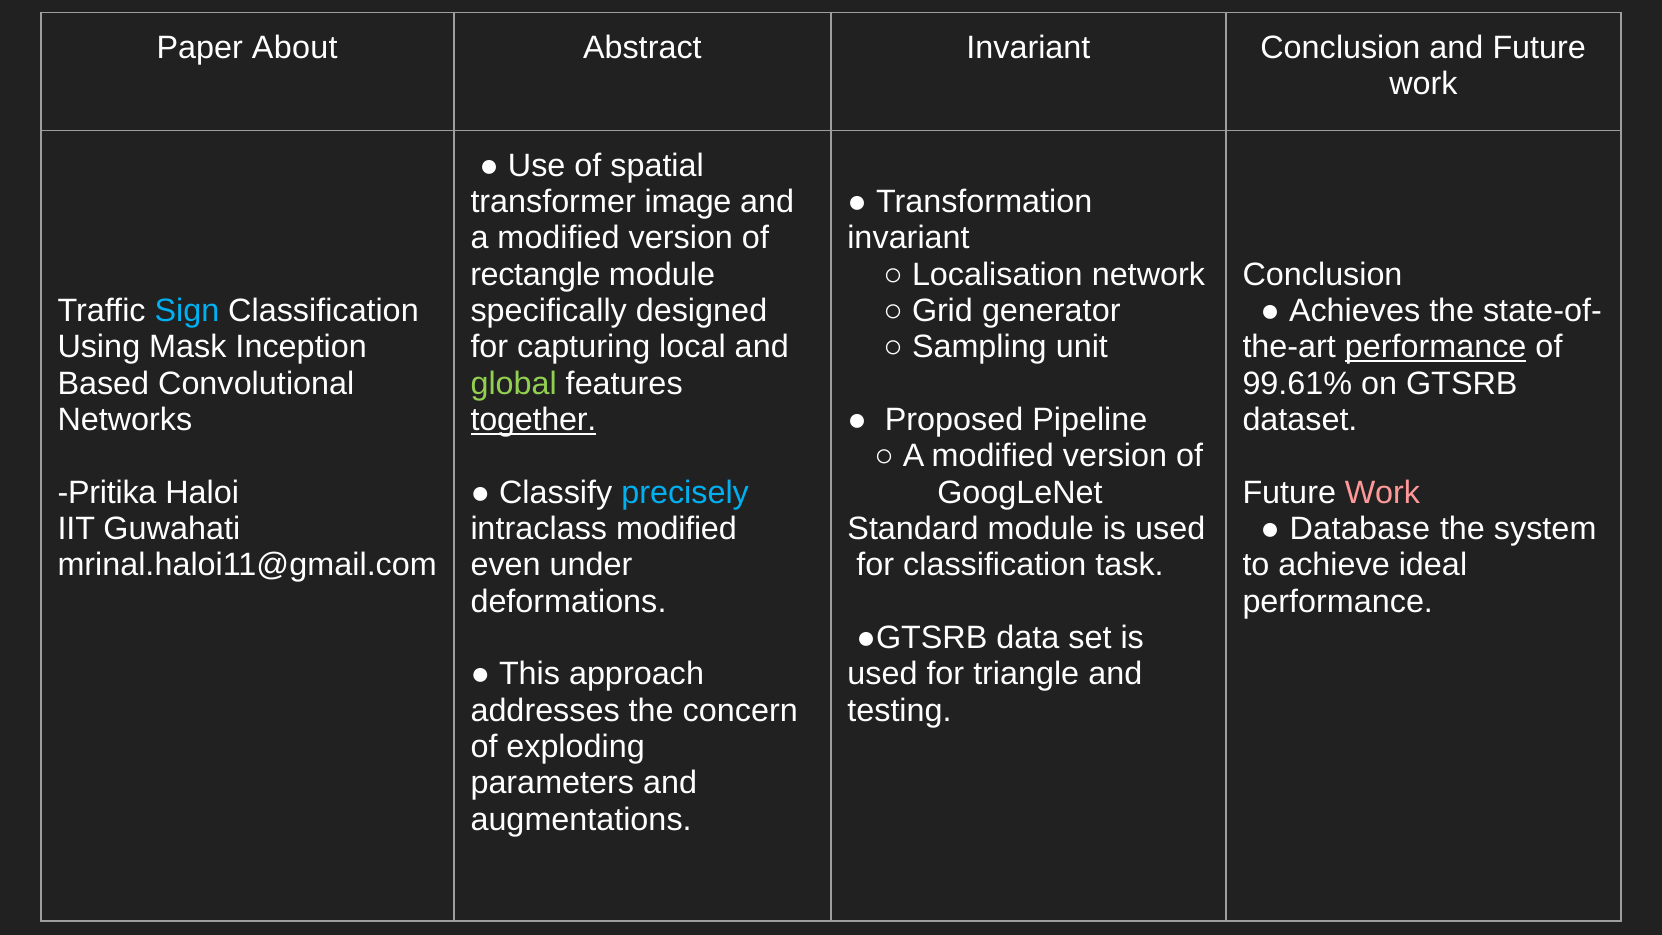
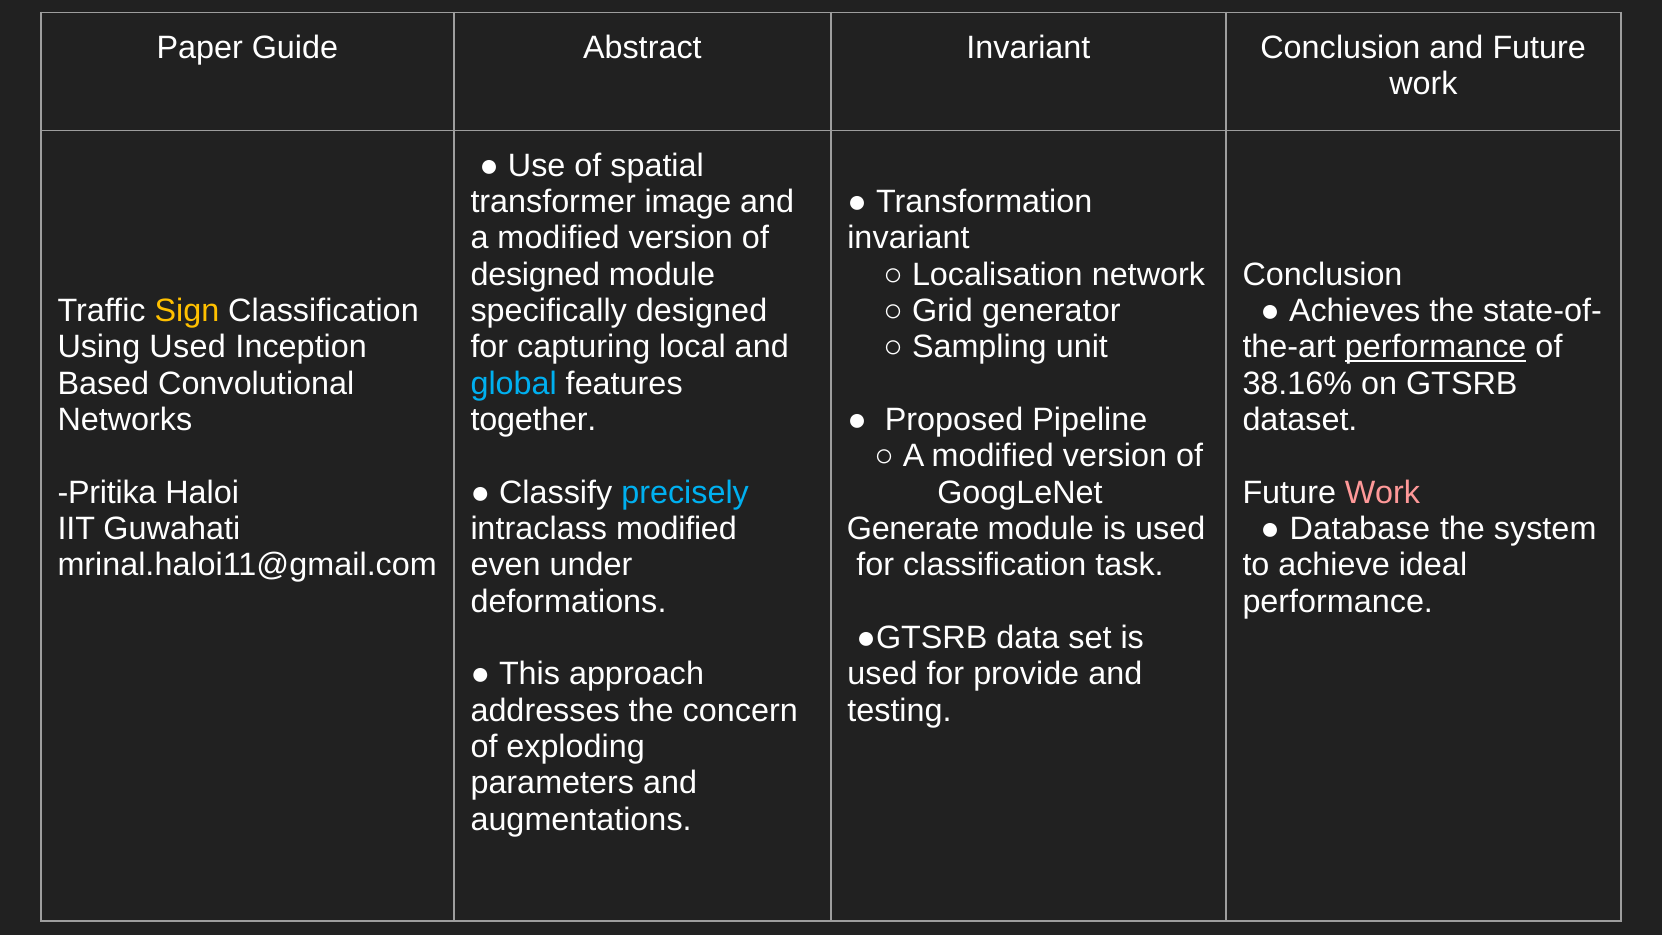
About: About -> Guide
rectangle at (535, 275): rectangle -> designed
Sign colour: light blue -> yellow
Using Mask: Mask -> Used
global colour: light green -> light blue
99.61%: 99.61% -> 38.16%
together underline: present -> none
Standard: Standard -> Generate
triangle: triangle -> provide
